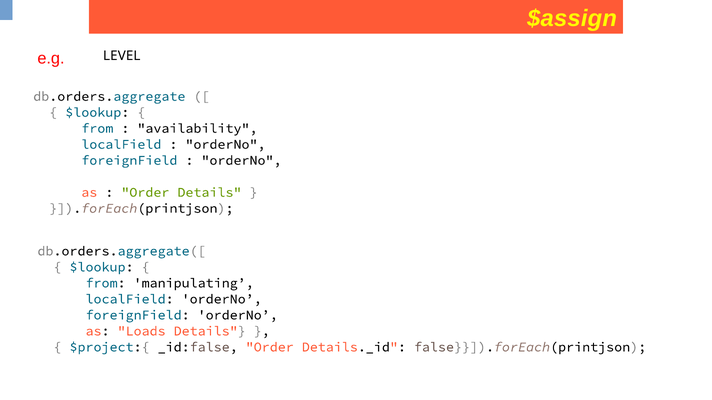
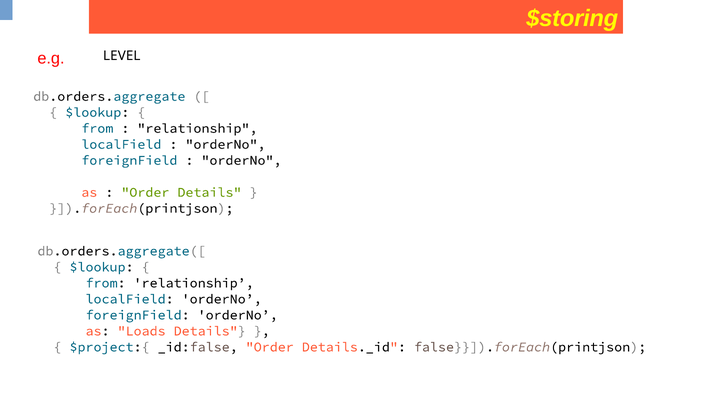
$assign: $assign -> $storing
availability at (197, 129): availability -> relationship
from manipulating: manipulating -> relationship
